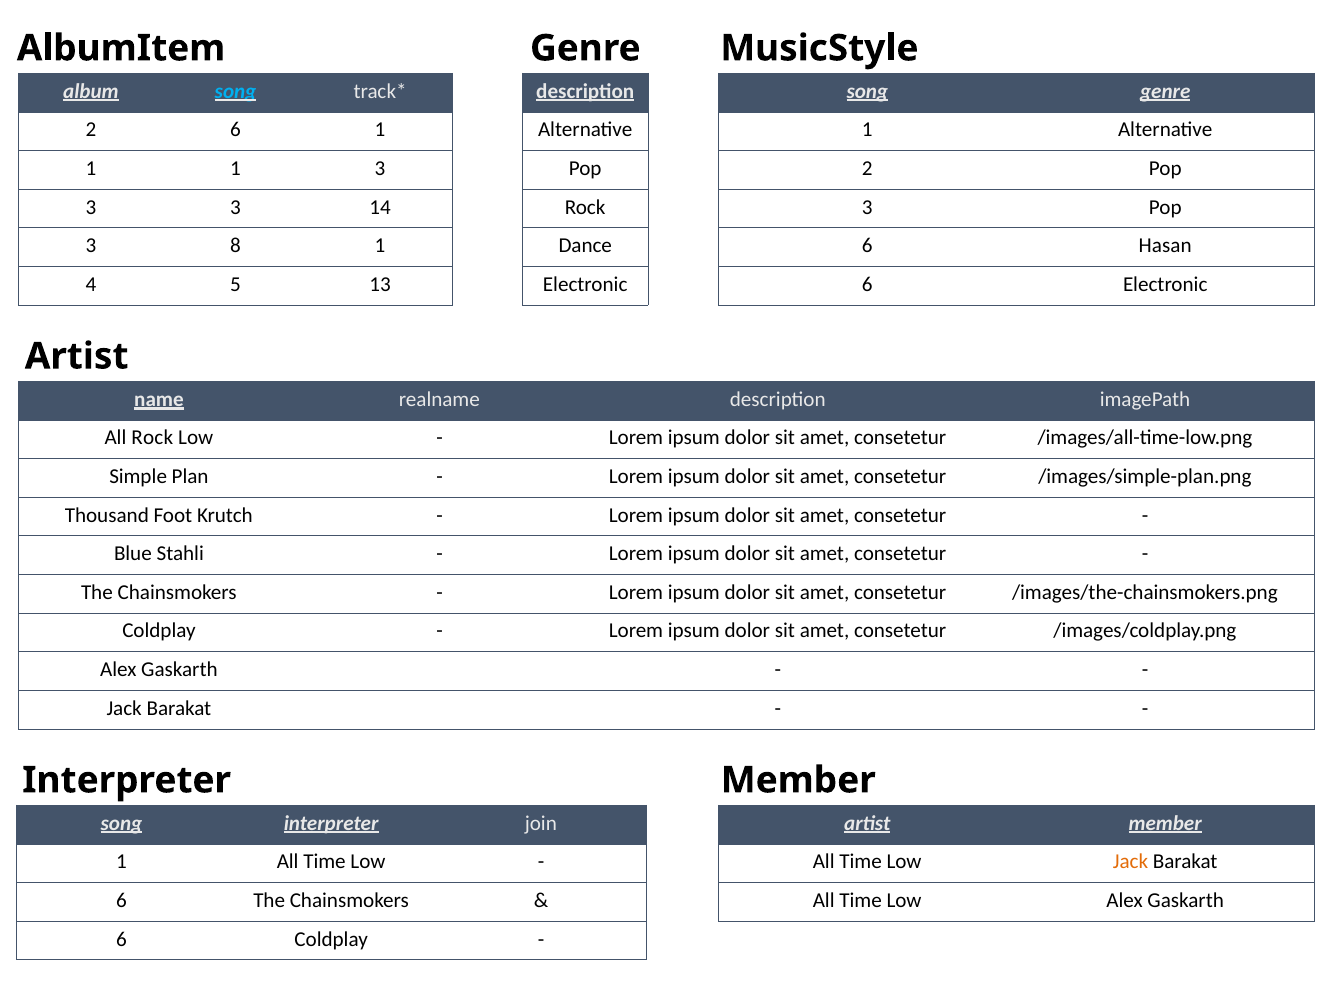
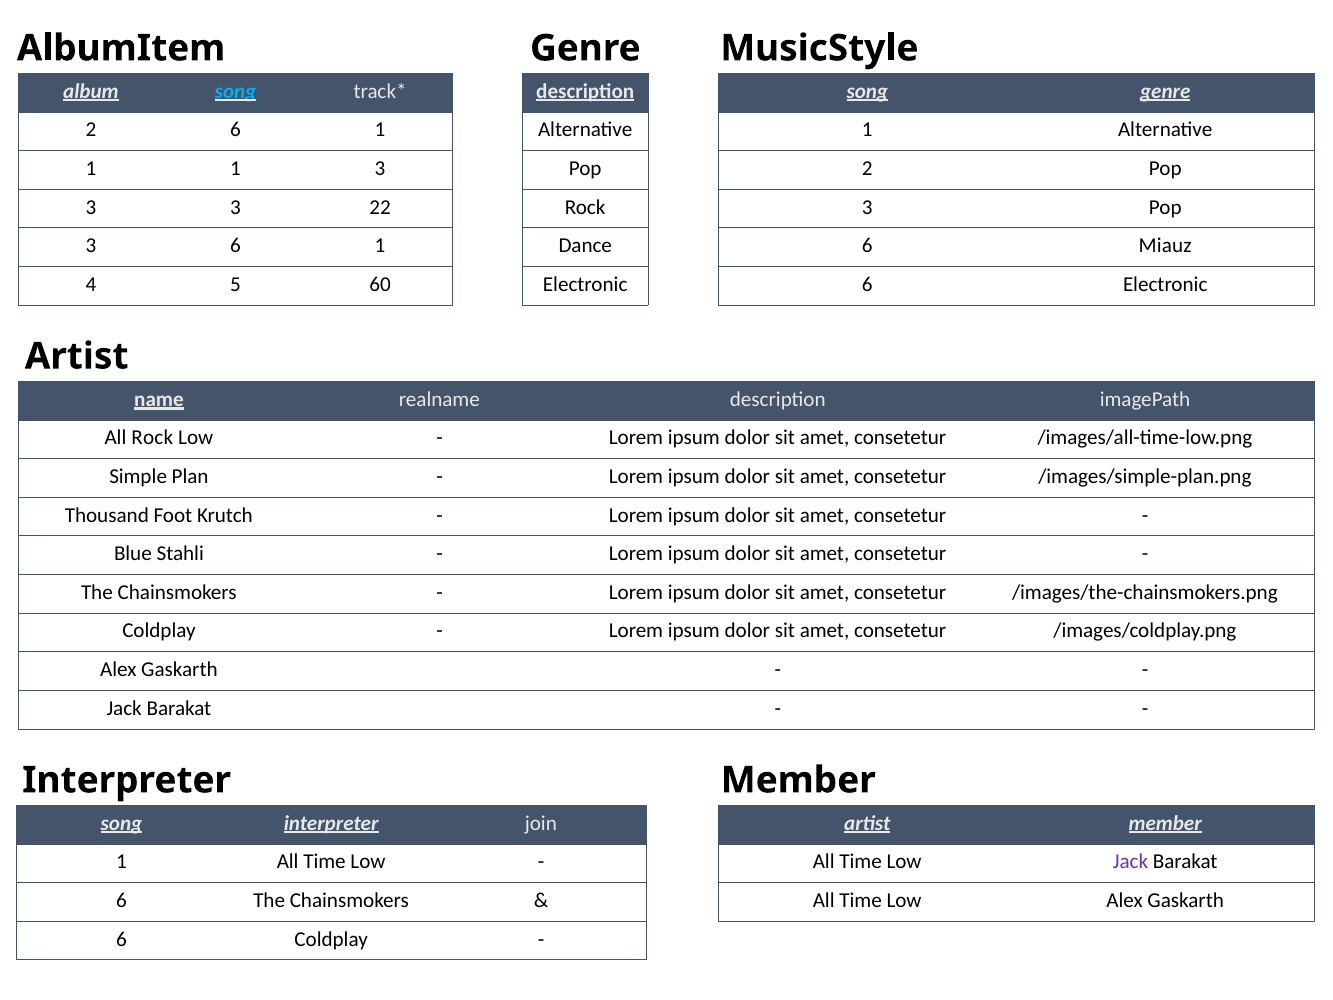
14: 14 -> 22
3 8: 8 -> 6
Hasan: Hasan -> Miauz
13: 13 -> 60
Jack at (1130, 862) colour: orange -> purple
